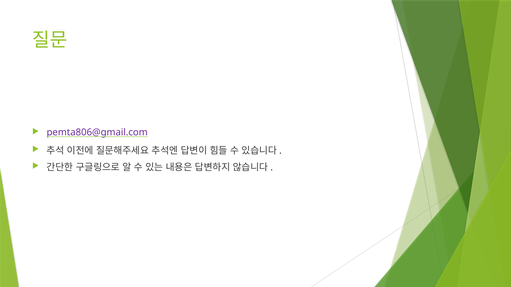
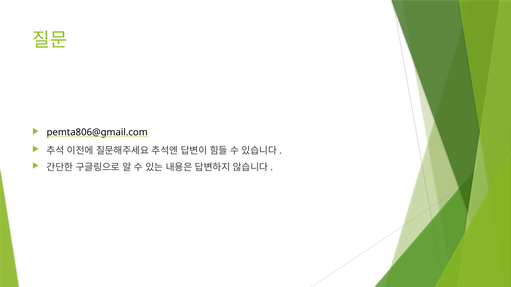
pemta806@gmail.com colour: purple -> black
